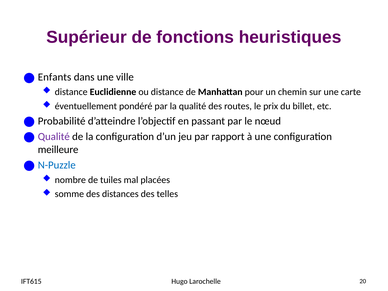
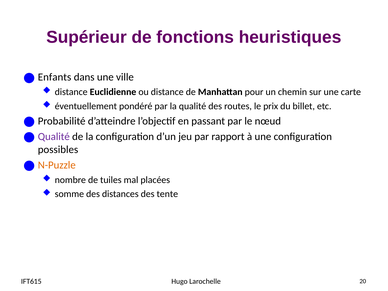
meilleure: meilleure -> possibles
N-Puzzle colour: blue -> orange
telles: telles -> tente
